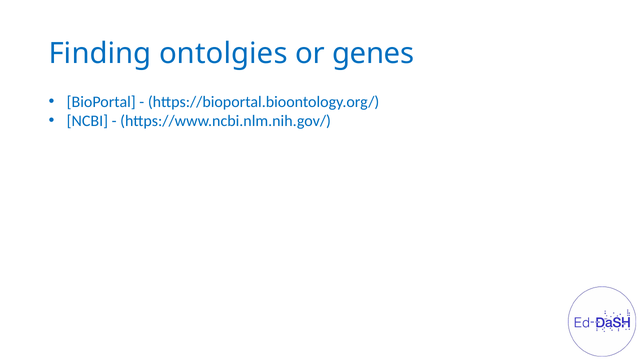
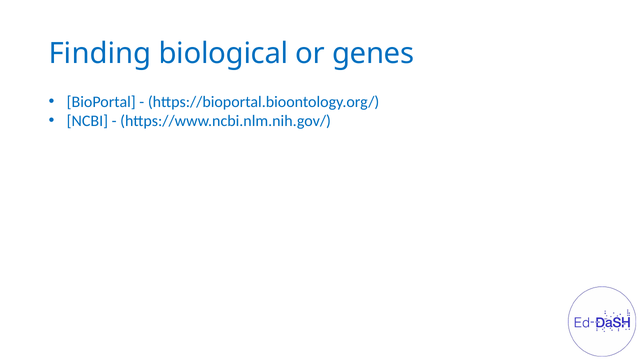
ontolgies: ontolgies -> biological
